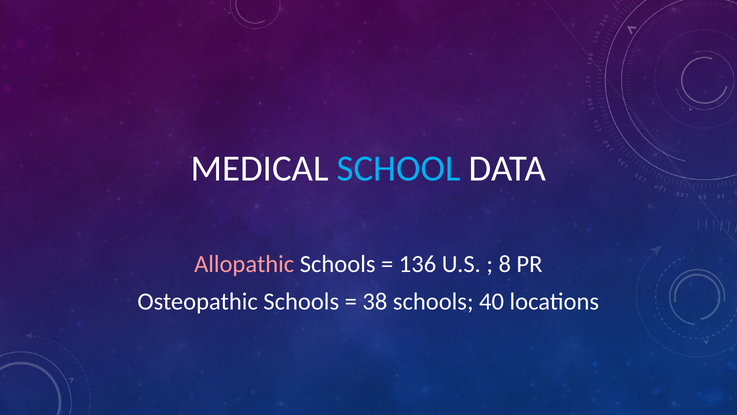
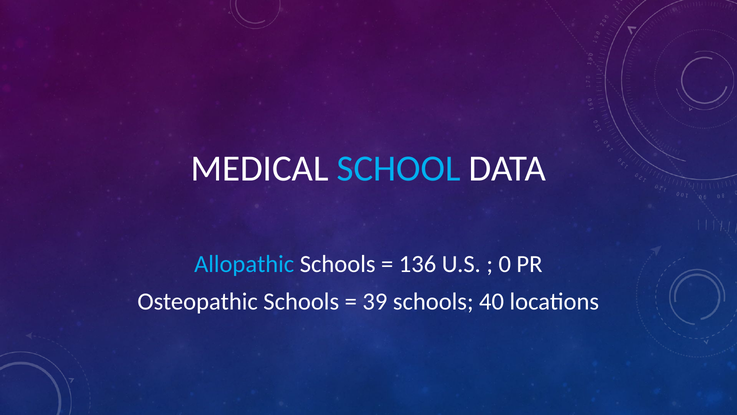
Allopathic colour: pink -> light blue
8: 8 -> 0
38: 38 -> 39
